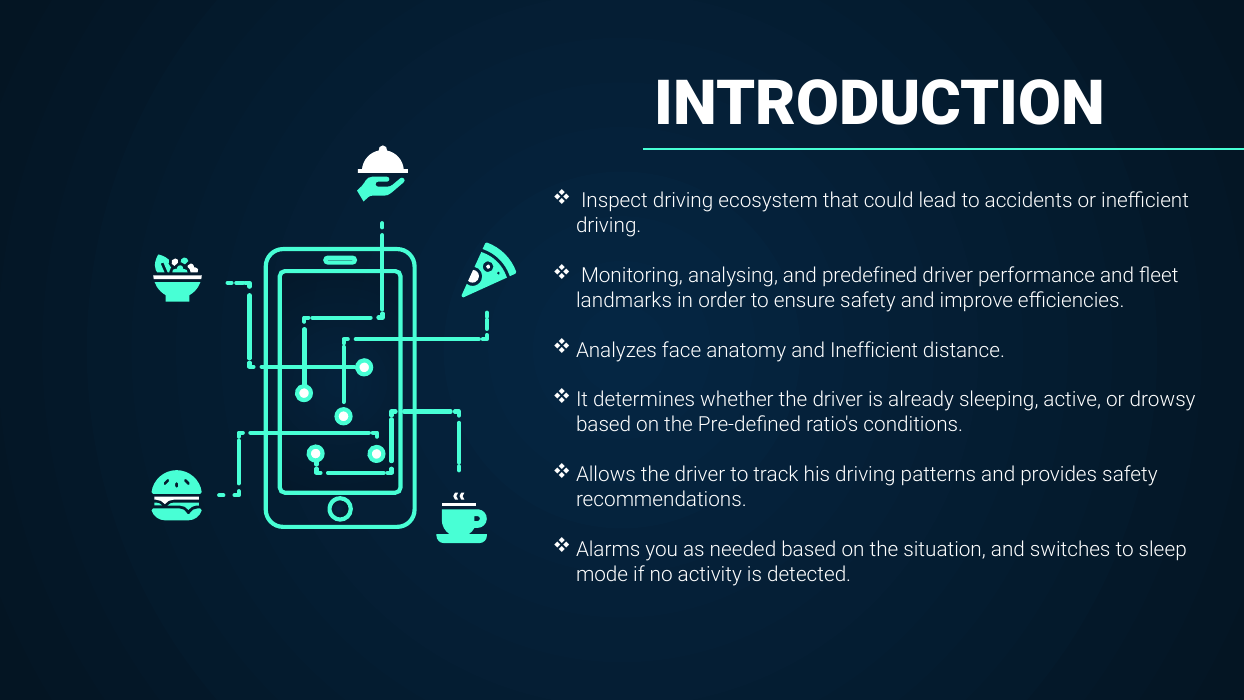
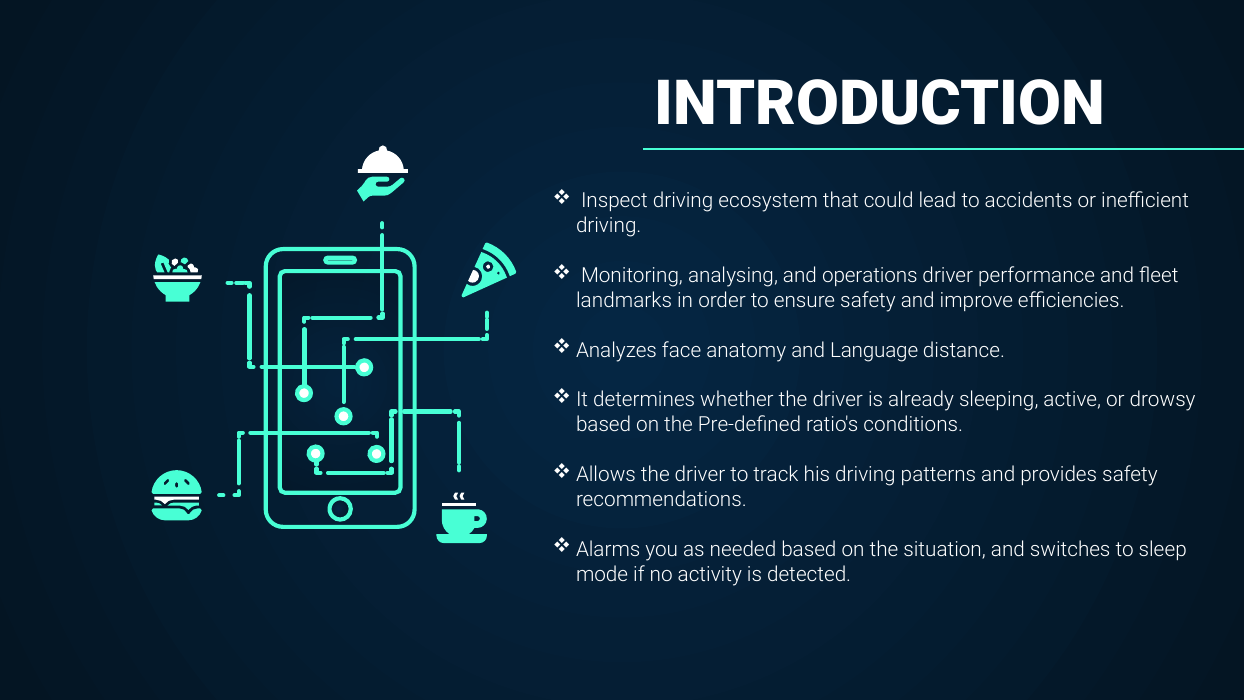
predefined: predefined -> operations
and Inefficient: Inefficient -> Language
